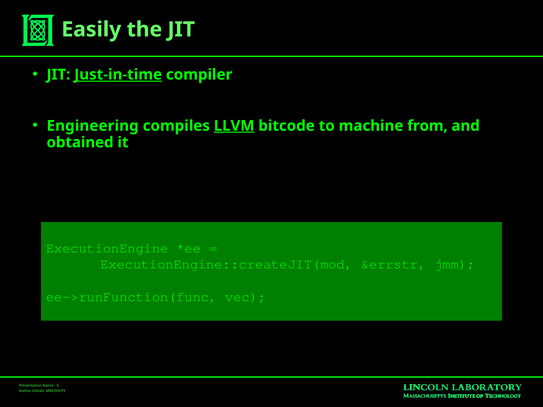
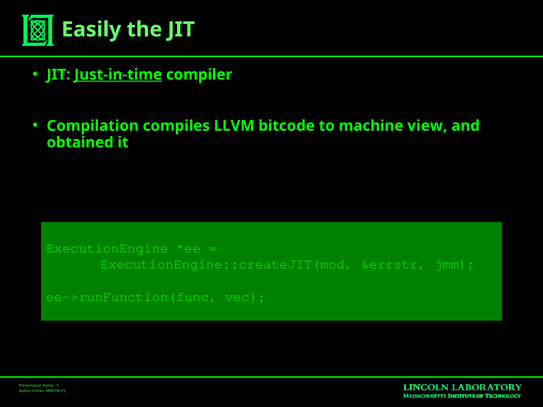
Engineering: Engineering -> Compilation
LLVM underline: present -> none
from: from -> view
